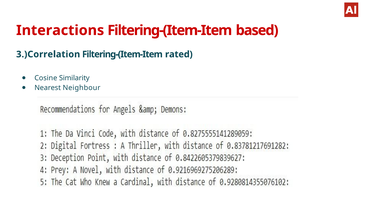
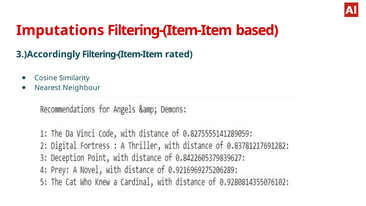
Interactions: Interactions -> Imputations
3.)Correlation: 3.)Correlation -> 3.)Accordingly
